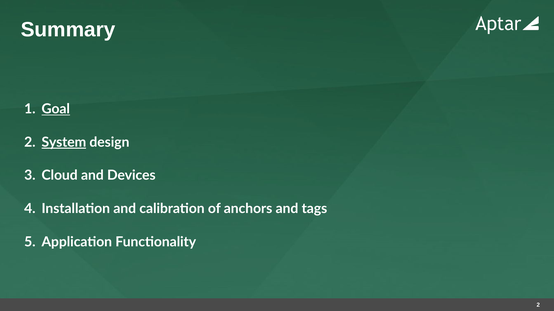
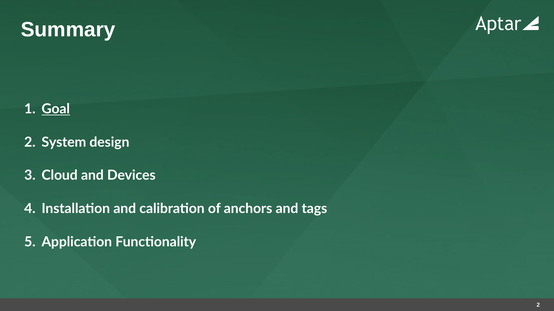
System underline: present -> none
